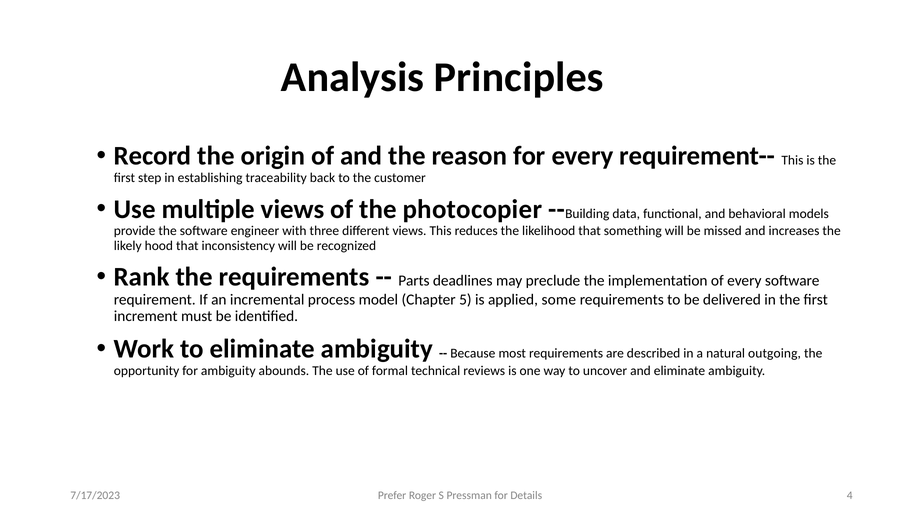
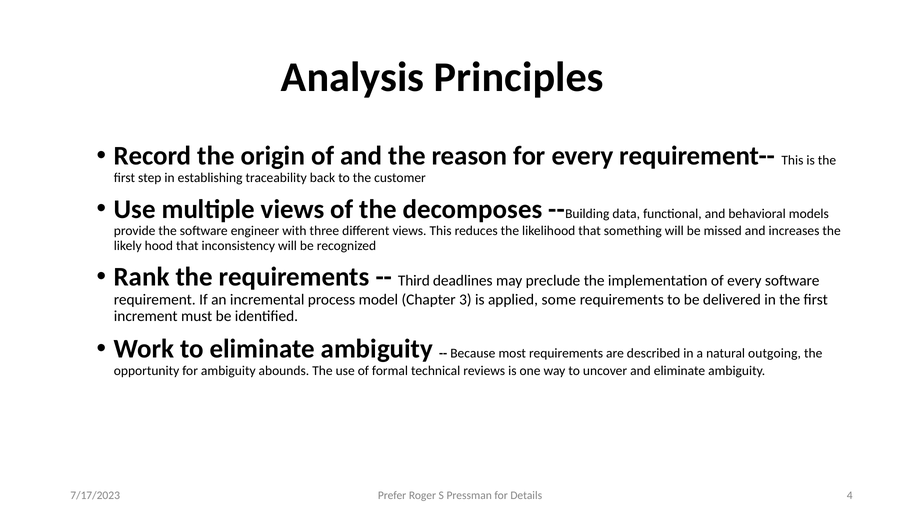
photocopier: photocopier -> decomposes
Parts: Parts -> Third
5: 5 -> 3
